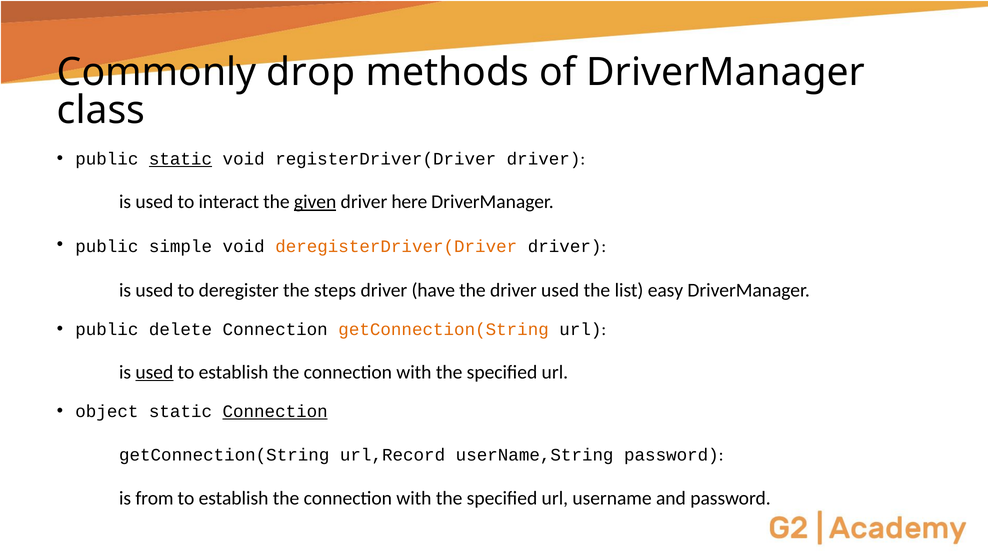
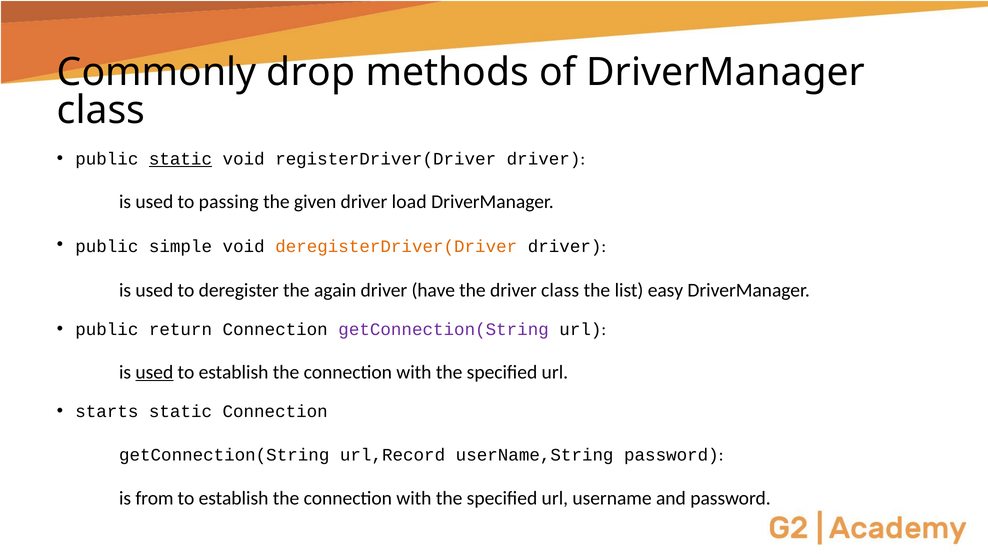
interact: interact -> passing
given underline: present -> none
here: here -> load
steps: steps -> again
driver used: used -> class
delete: delete -> return
getConnection(String at (444, 329) colour: orange -> purple
object: object -> starts
Connection at (275, 411) underline: present -> none
